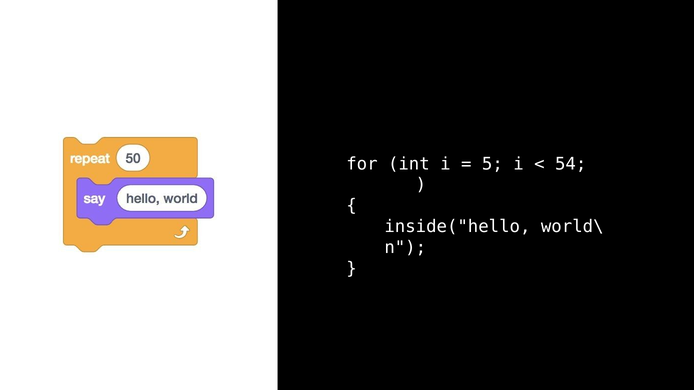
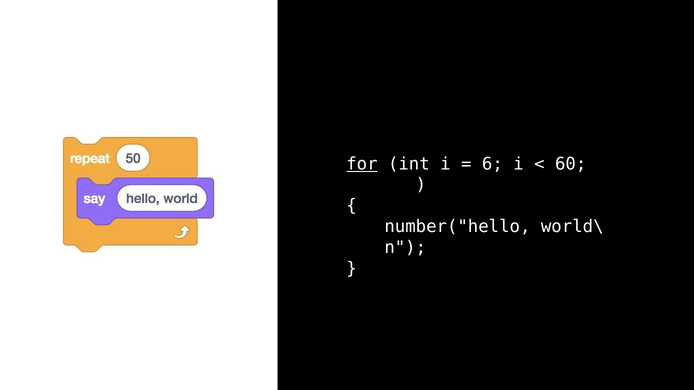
for underline: none -> present
5: 5 -> 6
54: 54 -> 60
inside("hello: inside("hello -> number("hello
